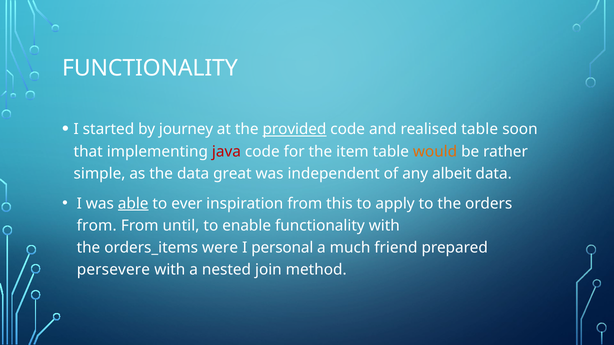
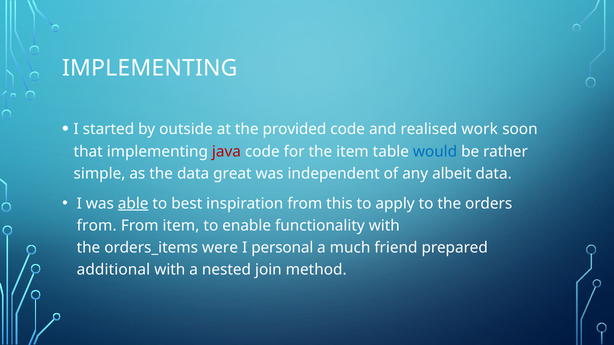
FUNCTIONALITY at (150, 68): FUNCTIONALITY -> IMPLEMENTING
journey: journey -> outside
provided underline: present -> none
realised table: table -> work
would colour: orange -> blue
ever: ever -> best
From until: until -> item
persevere: persevere -> additional
